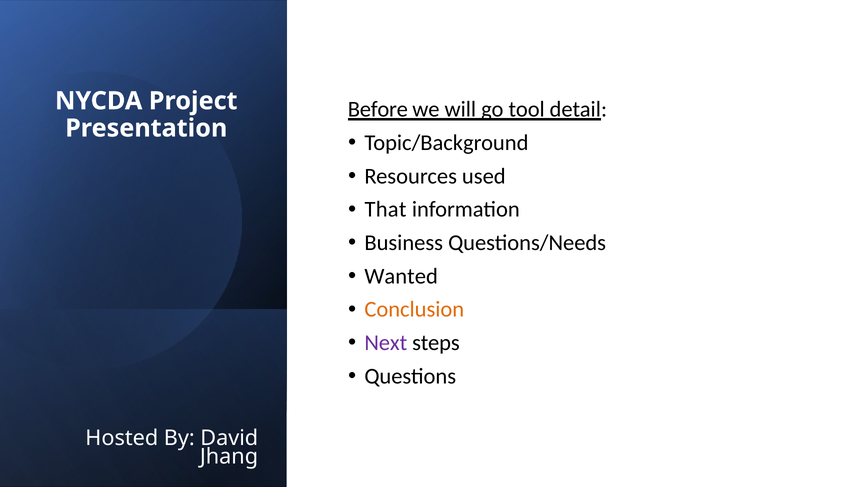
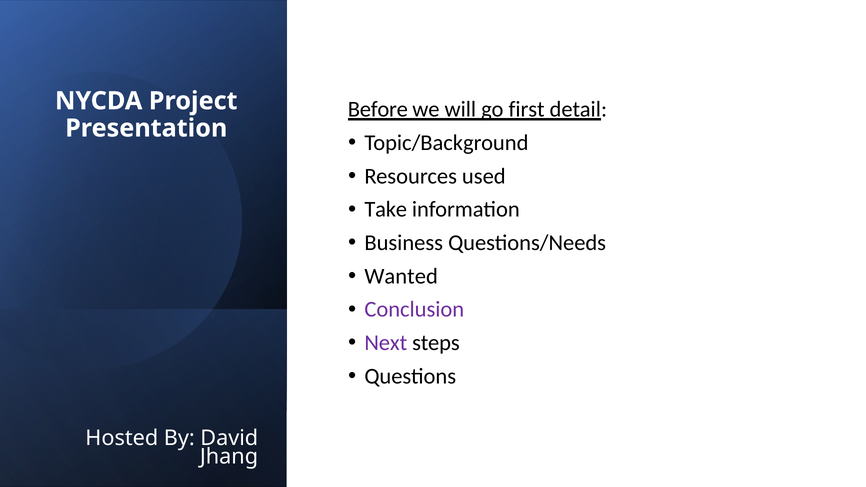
tool: tool -> first
That: That -> Take
Conclusion colour: orange -> purple
